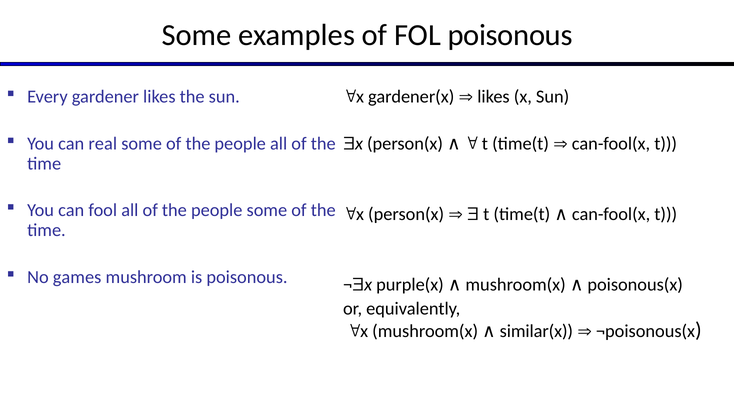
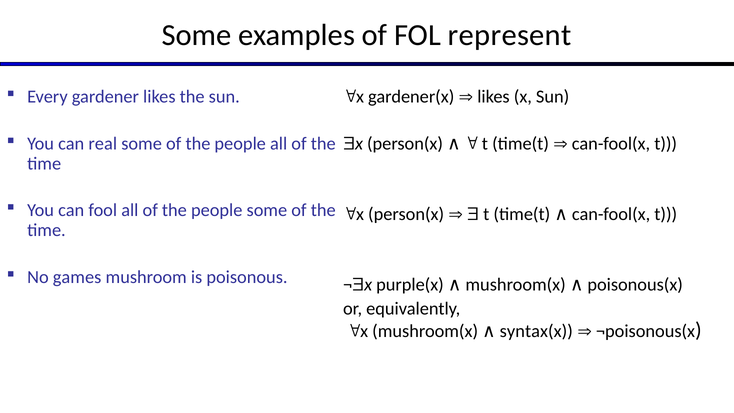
FOL poisonous: poisonous -> represent
similar(x: similar(x -> syntax(x
